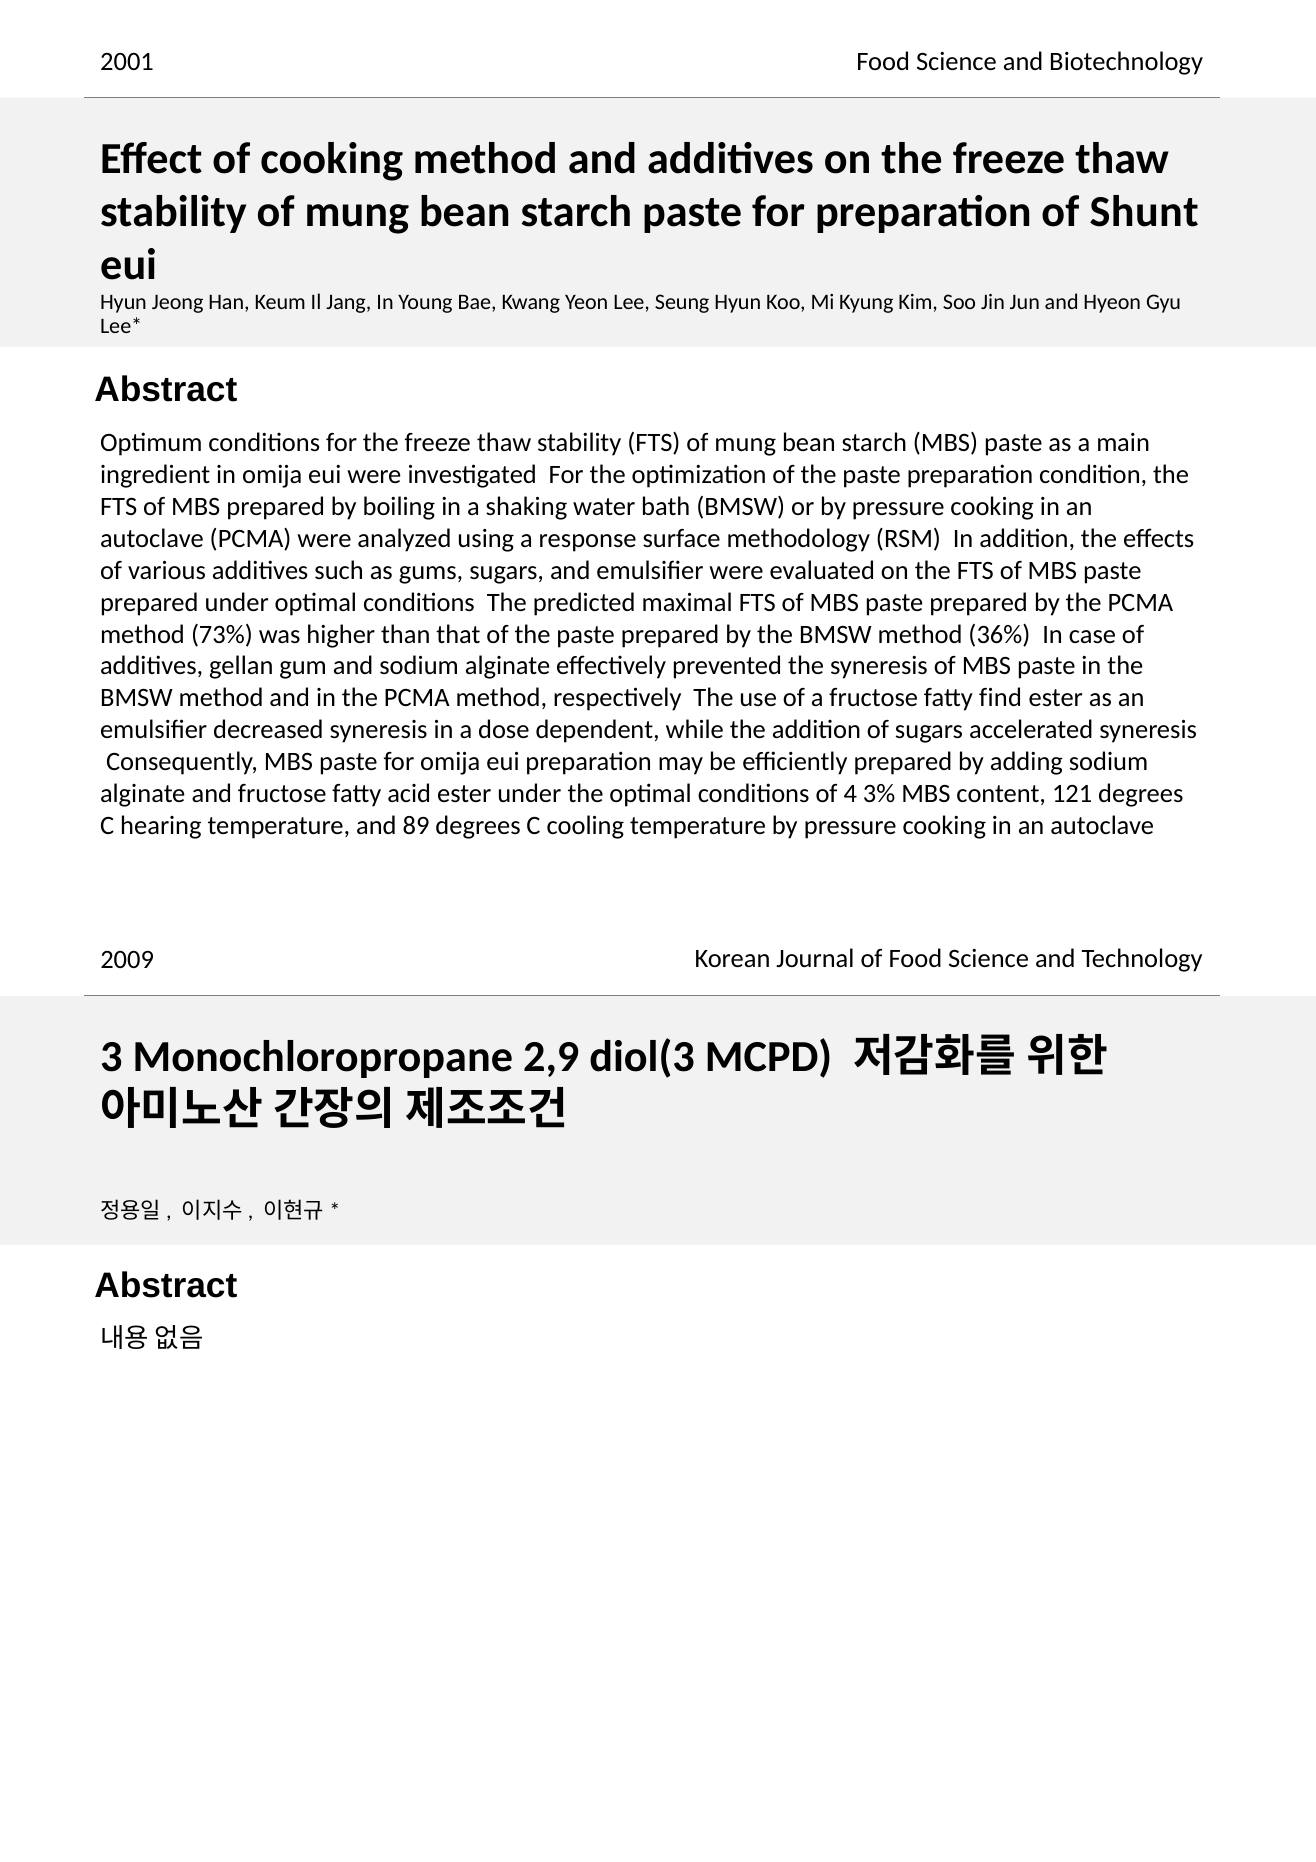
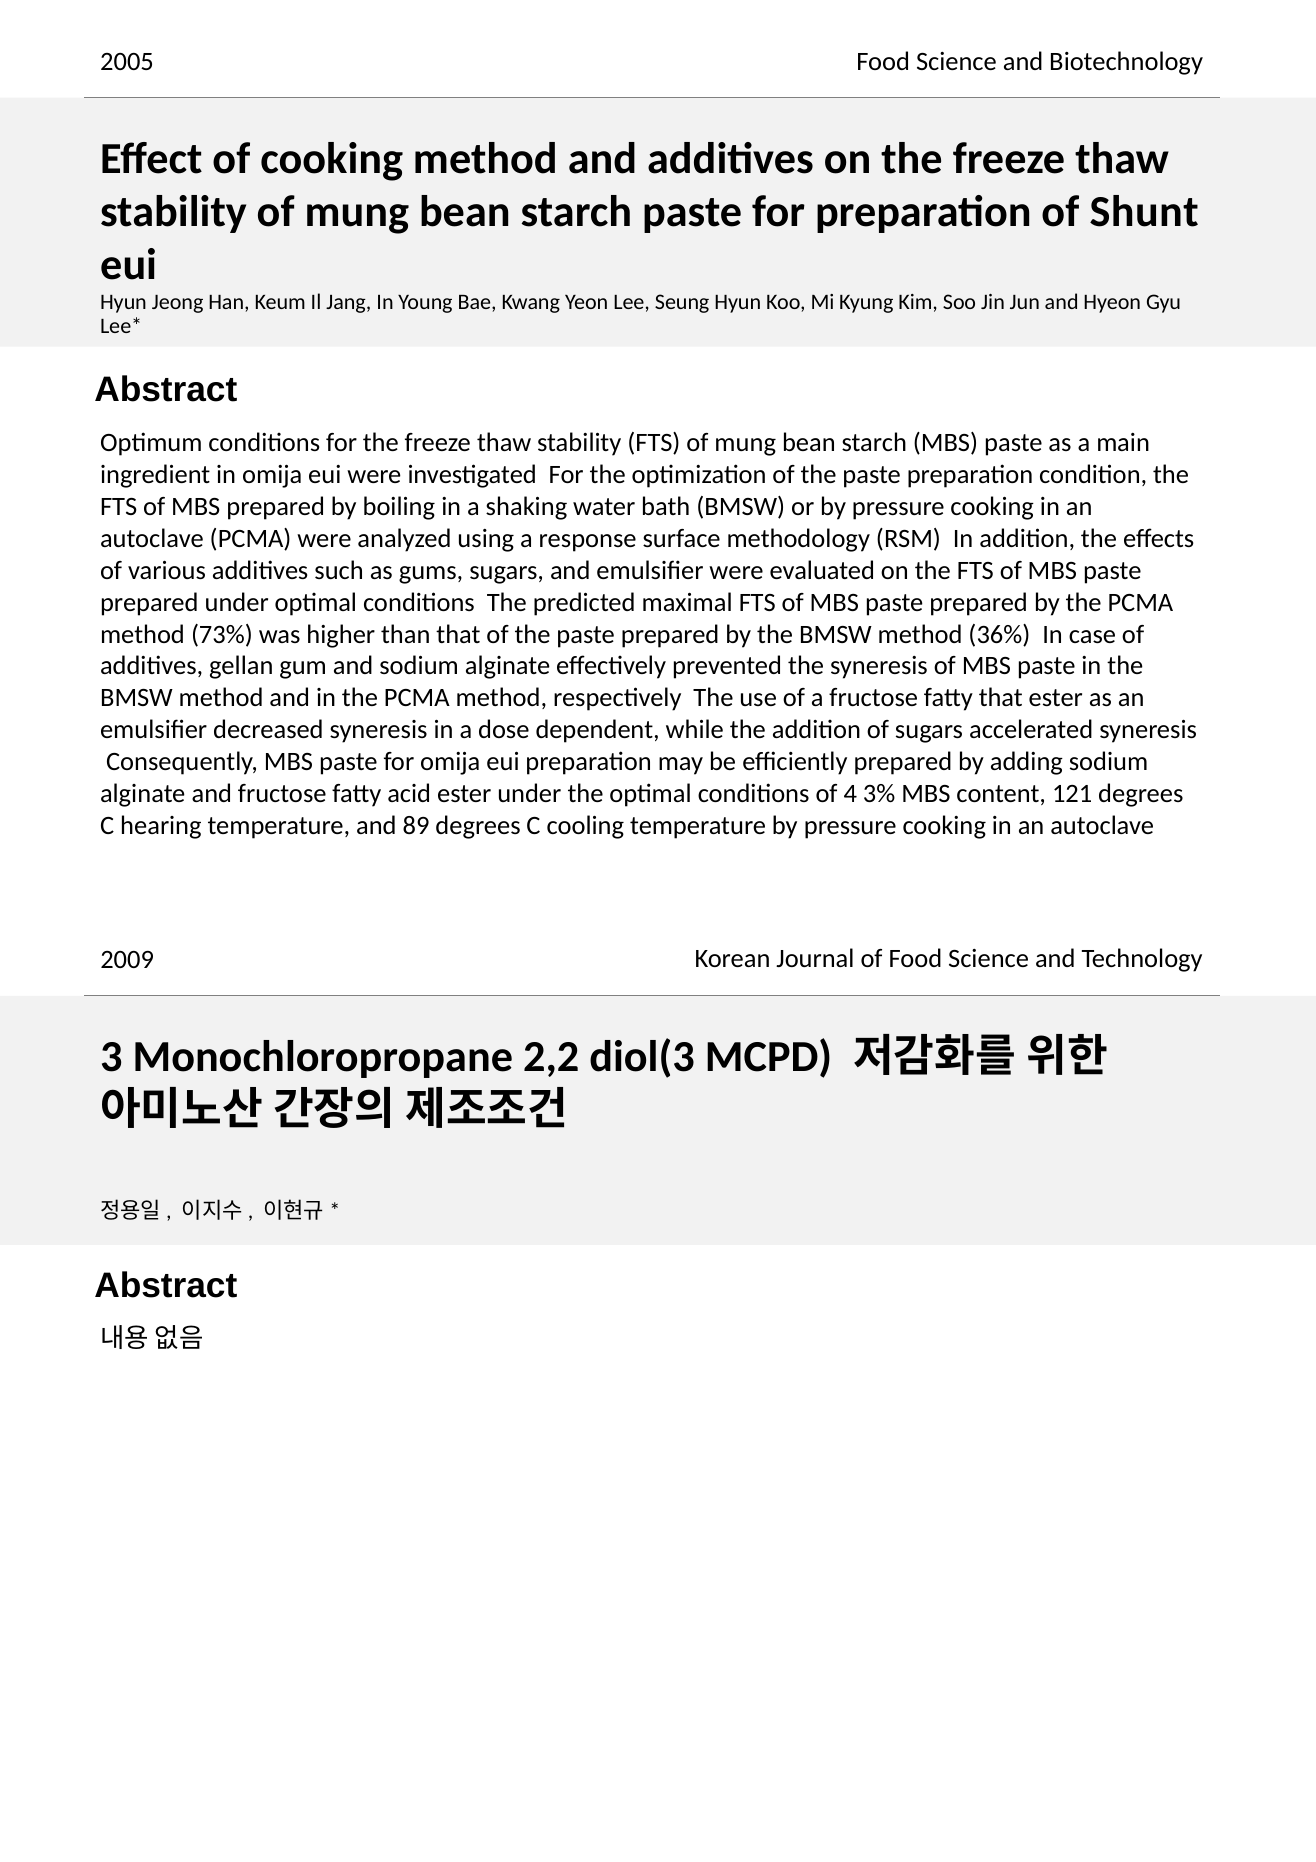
2001: 2001 -> 2005
fatty find: find -> that
2,9: 2,9 -> 2,2
